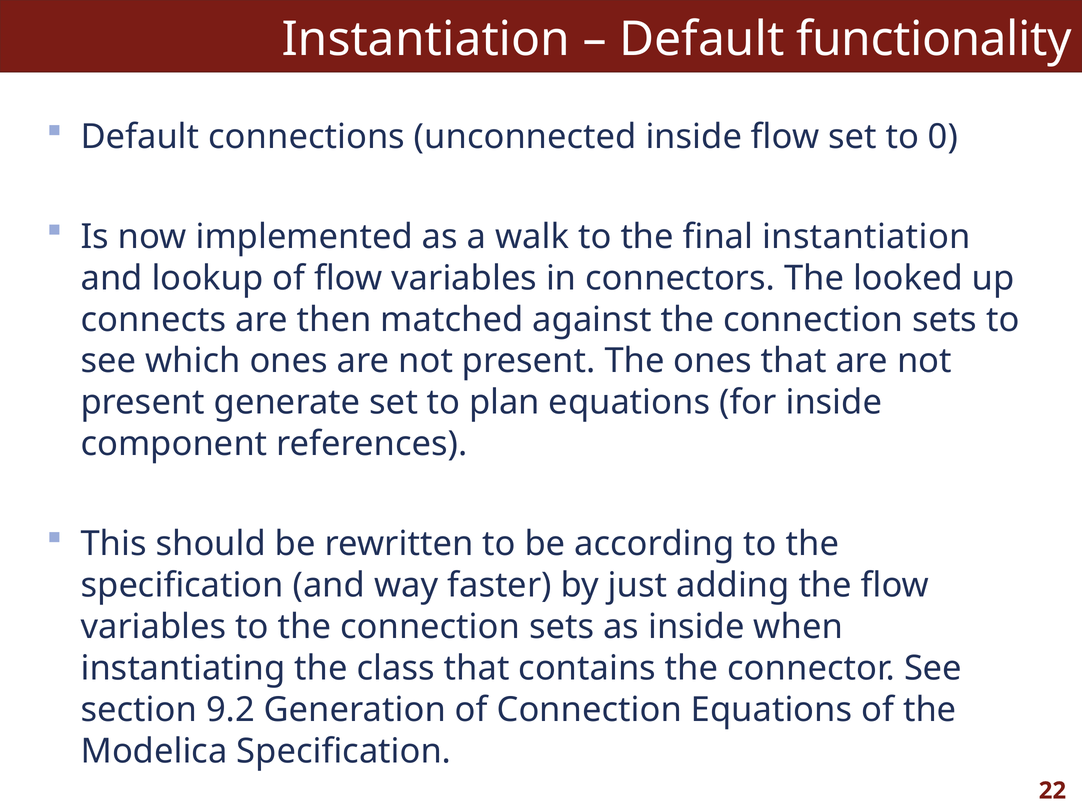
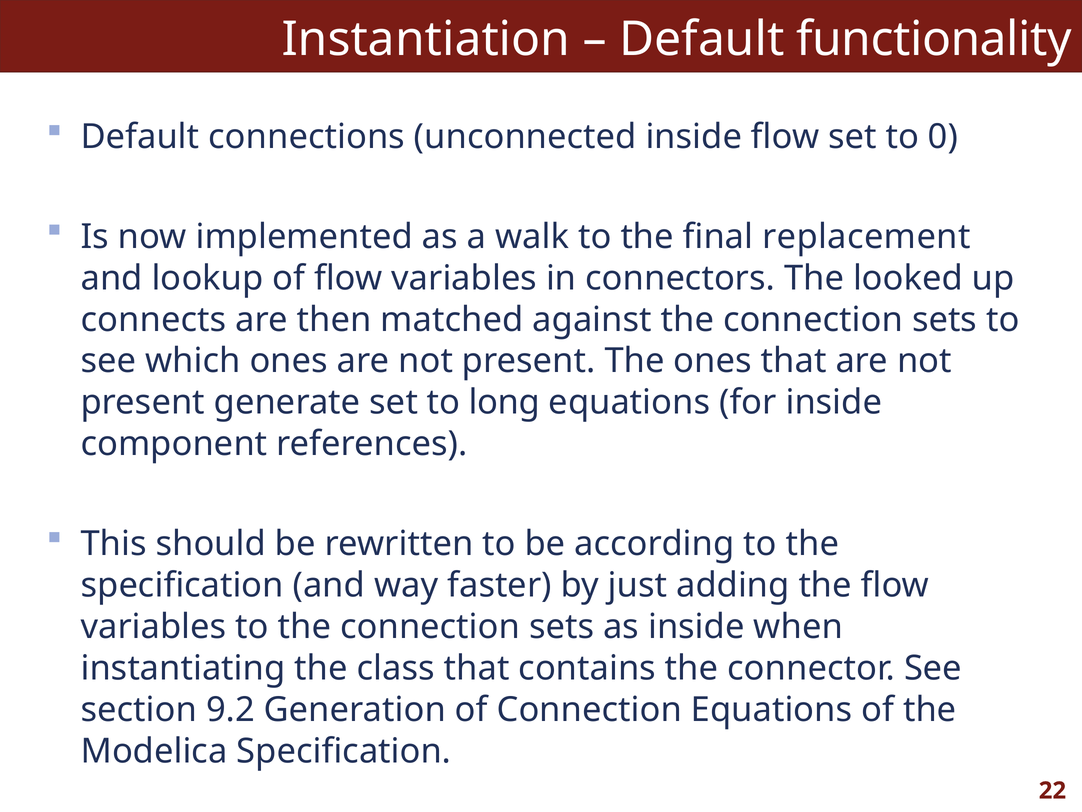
final instantiation: instantiation -> replacement
plan: plan -> long
